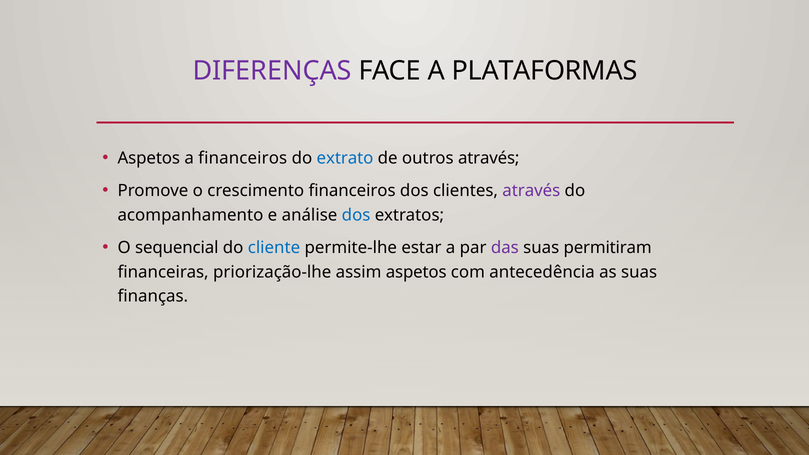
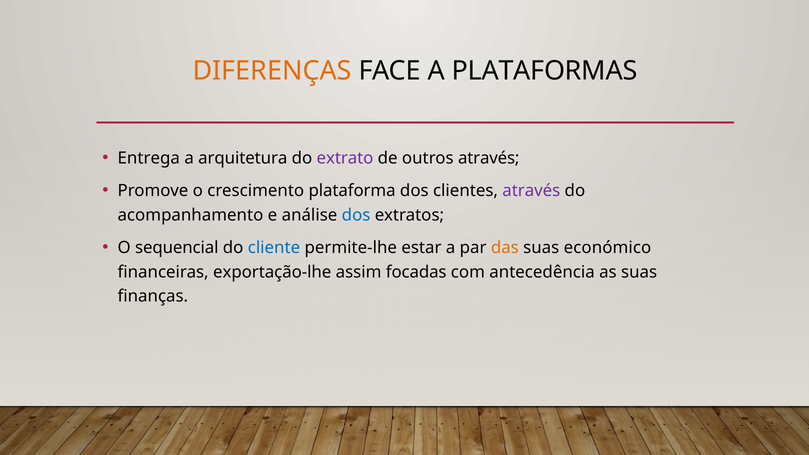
DIFERENÇAS colour: purple -> orange
Aspetos at (149, 158): Aspetos -> Entrega
a financeiros: financeiros -> arquitetura
extrato colour: blue -> purple
crescimento financeiros: financeiros -> plataforma
das colour: purple -> orange
permitiram: permitiram -> económico
priorização-lhe: priorização-lhe -> exportação-lhe
assim aspetos: aspetos -> focadas
